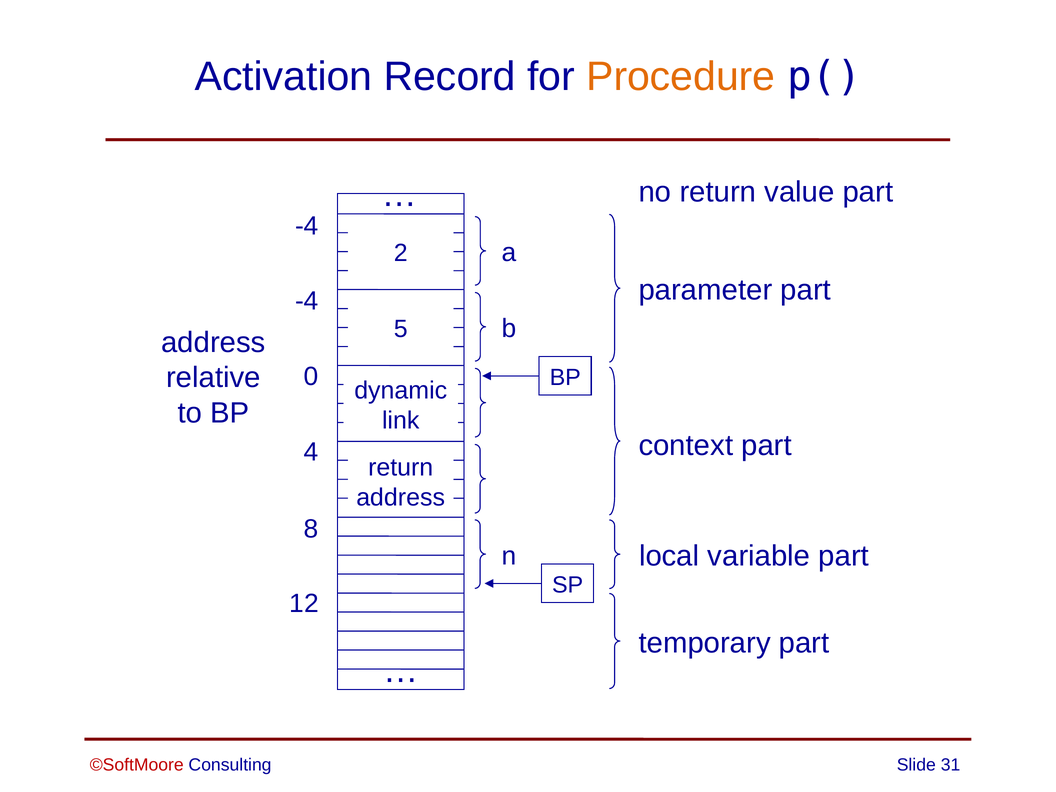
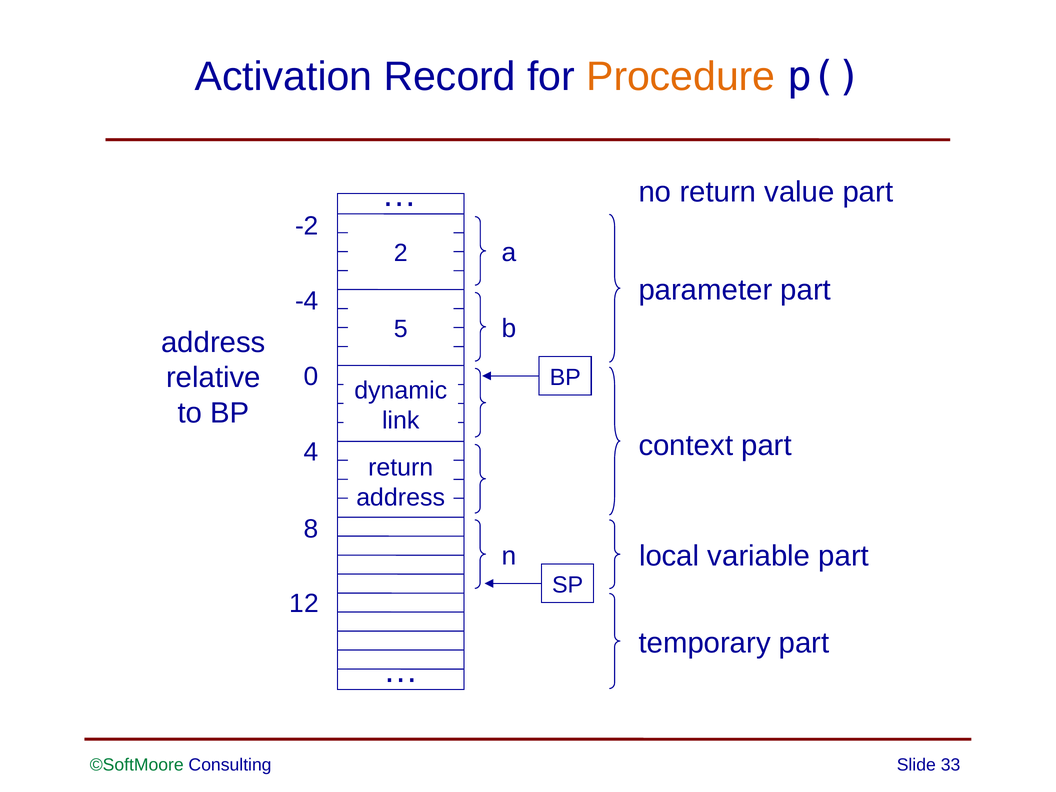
-4 at (307, 226): -4 -> -2
©SoftMoore colour: red -> green
31: 31 -> 33
